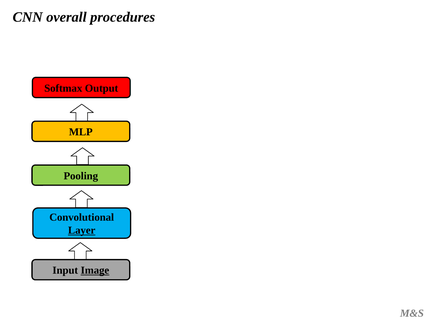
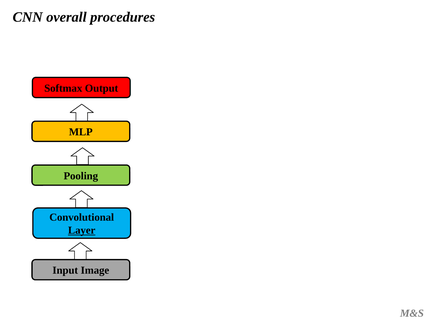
Image underline: present -> none
